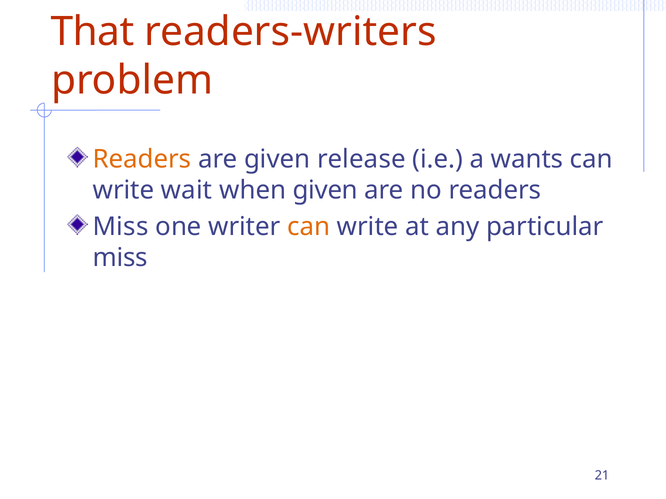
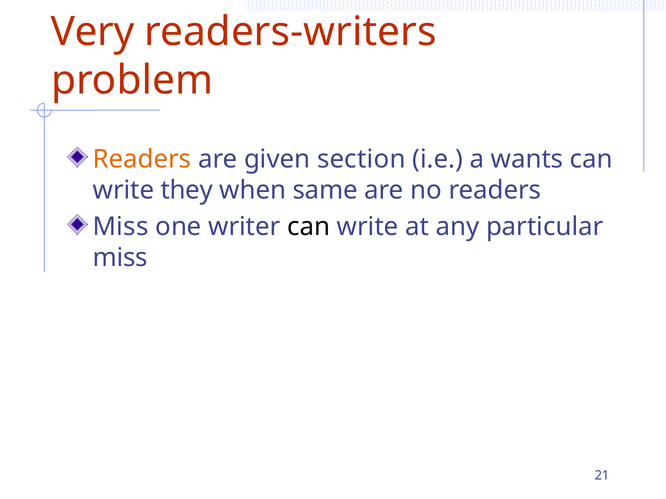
That: That -> Very
release: release -> section
wait: wait -> they
when given: given -> same
can at (309, 227) colour: orange -> black
